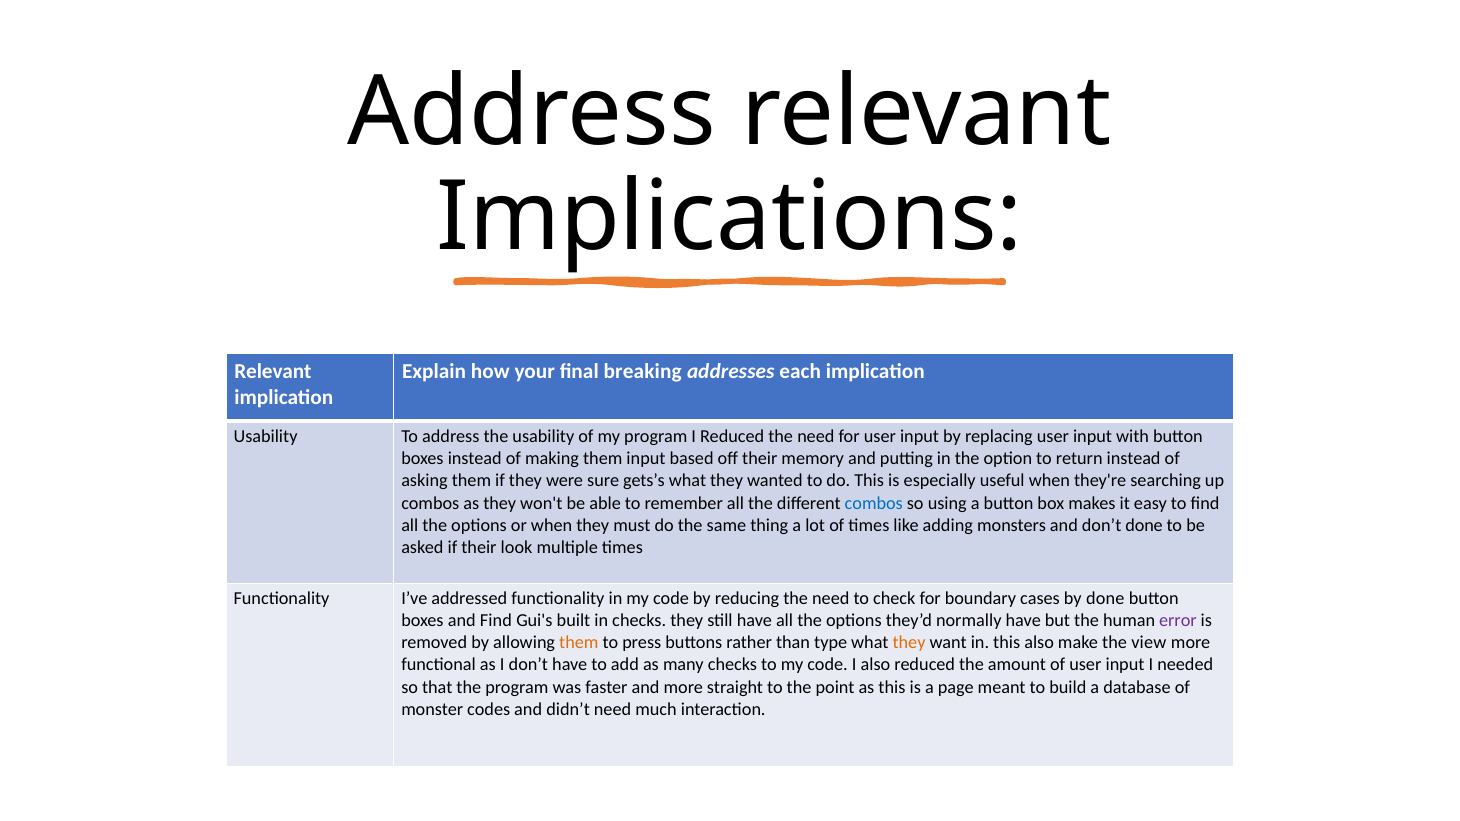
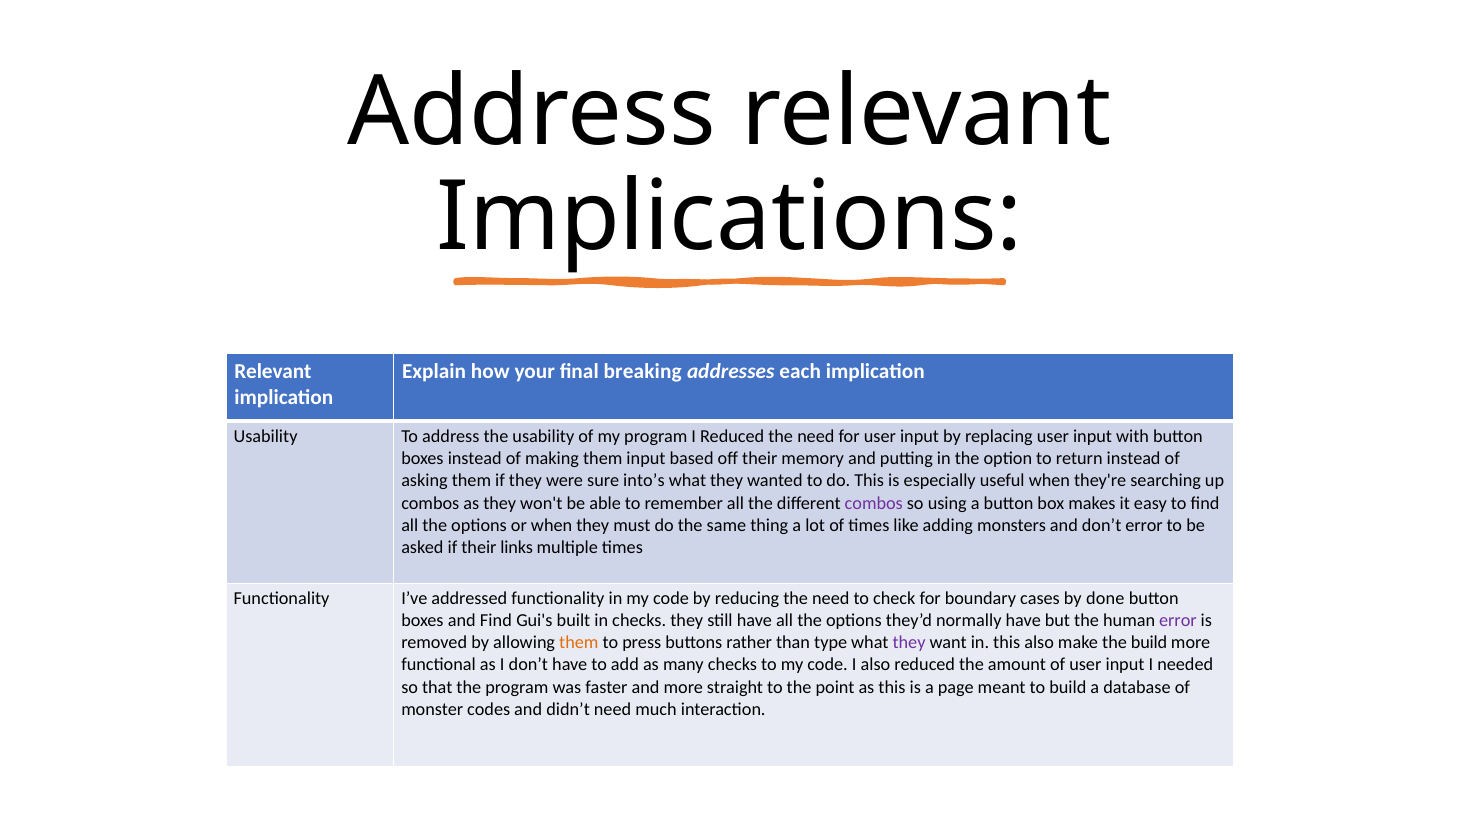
gets’s: gets’s -> into’s
combos at (874, 503) colour: blue -> purple
don’t done: done -> error
look: look -> links
they at (909, 643) colour: orange -> purple
the view: view -> build
